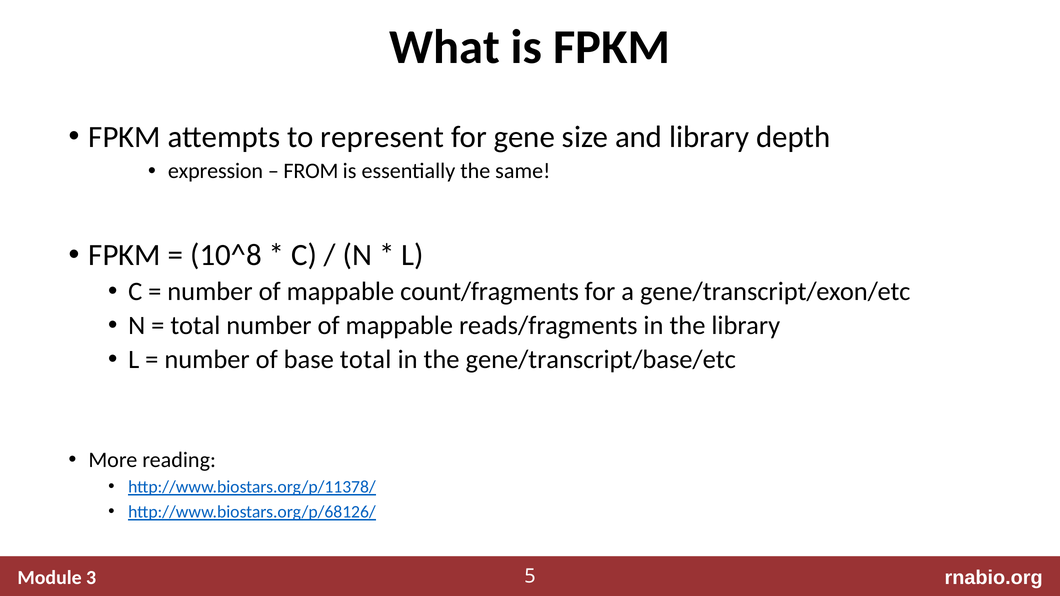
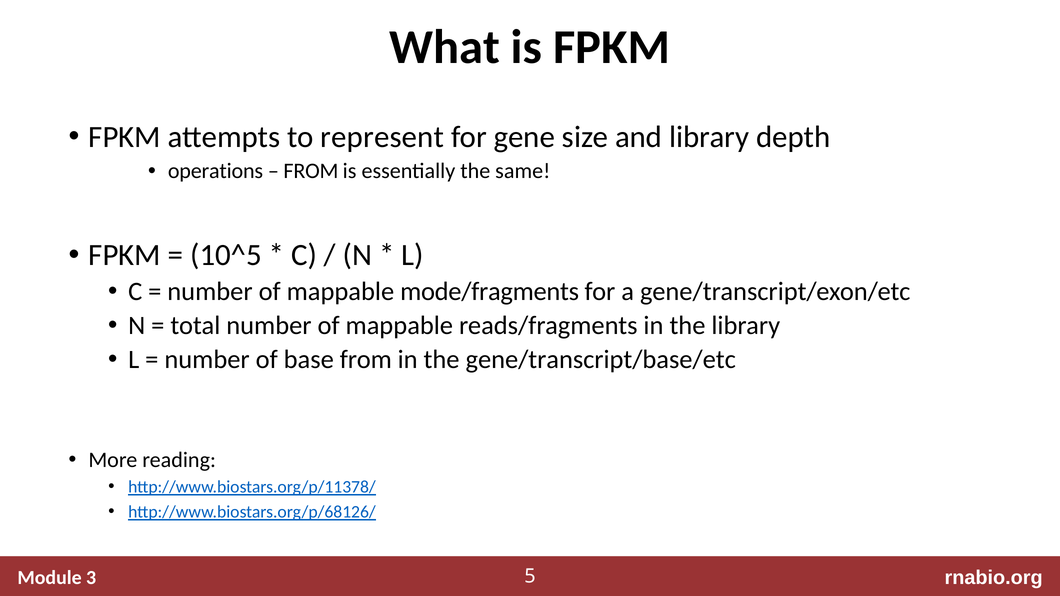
expression: expression -> operations
10^8: 10^8 -> 10^5
count/fragments: count/fragments -> mode/fragments
base total: total -> from
